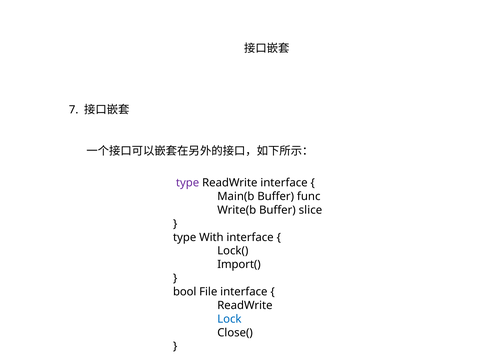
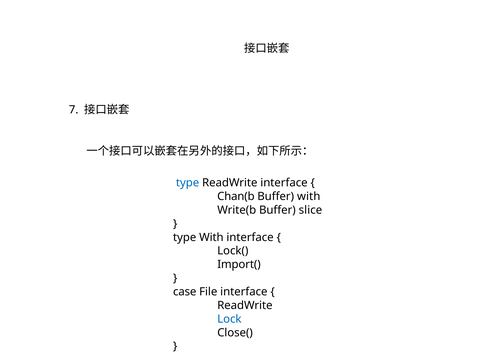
type at (188, 183) colour: purple -> blue
Main(b: Main(b -> Chan(b
Buffer func: func -> with
bool: bool -> case
